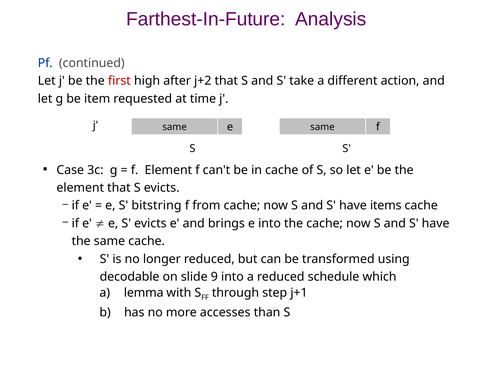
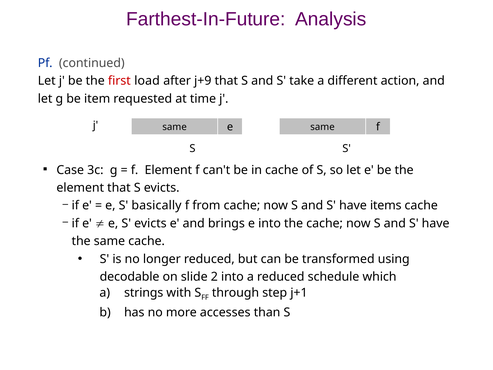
high: high -> load
j+2: j+2 -> j+9
bitstring: bitstring -> basically
9: 9 -> 2
lemma: lemma -> strings
